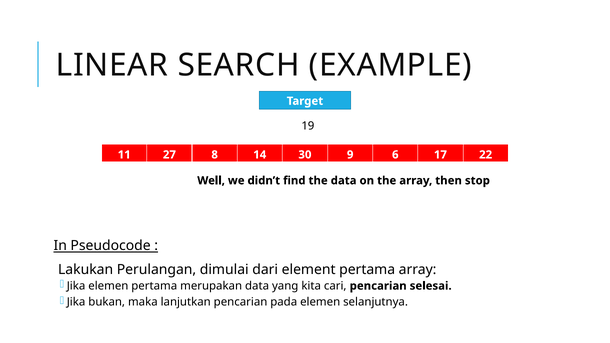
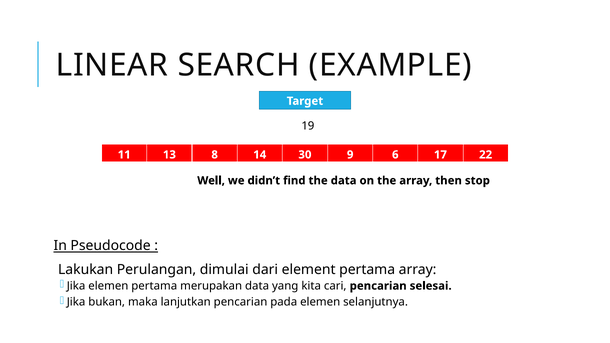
27: 27 -> 13
